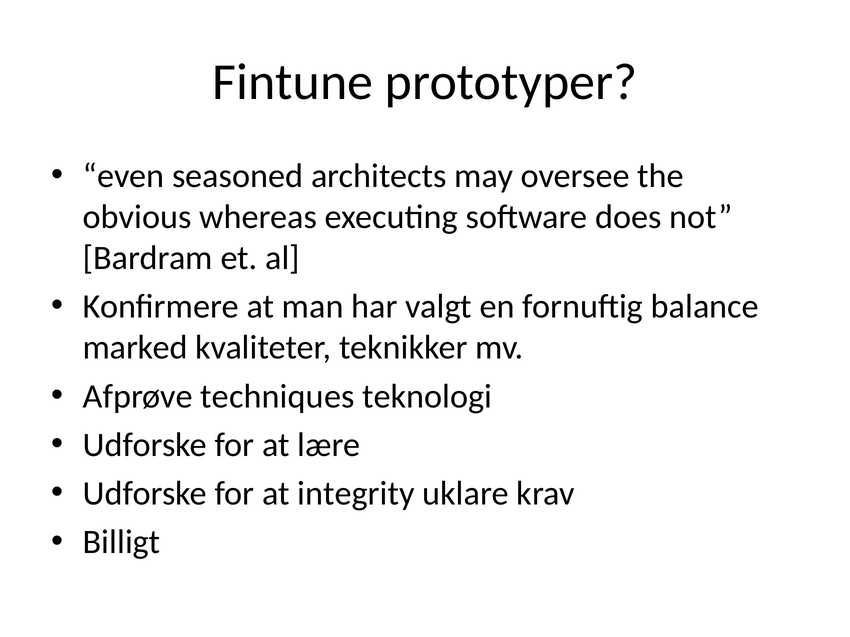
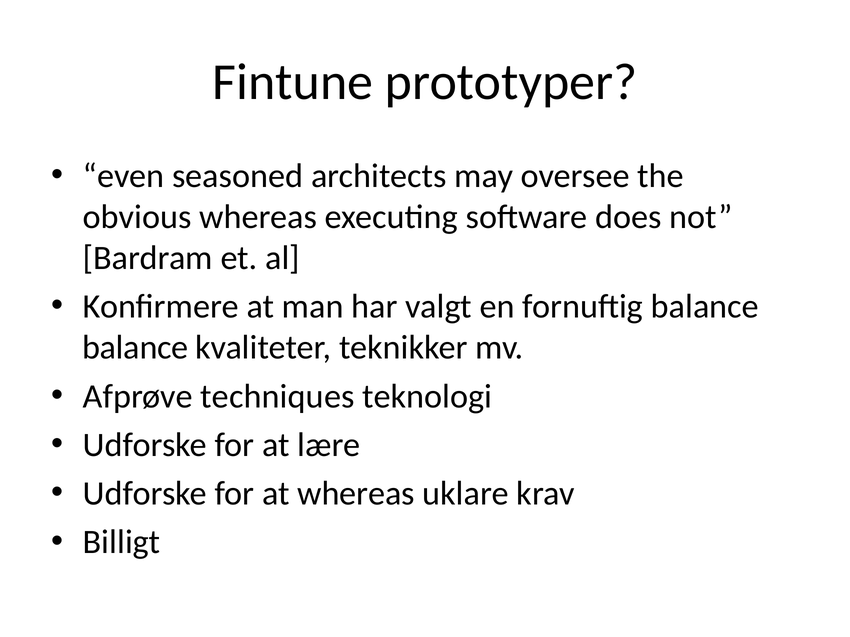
marked at (135, 348): marked -> balance
at integrity: integrity -> whereas
